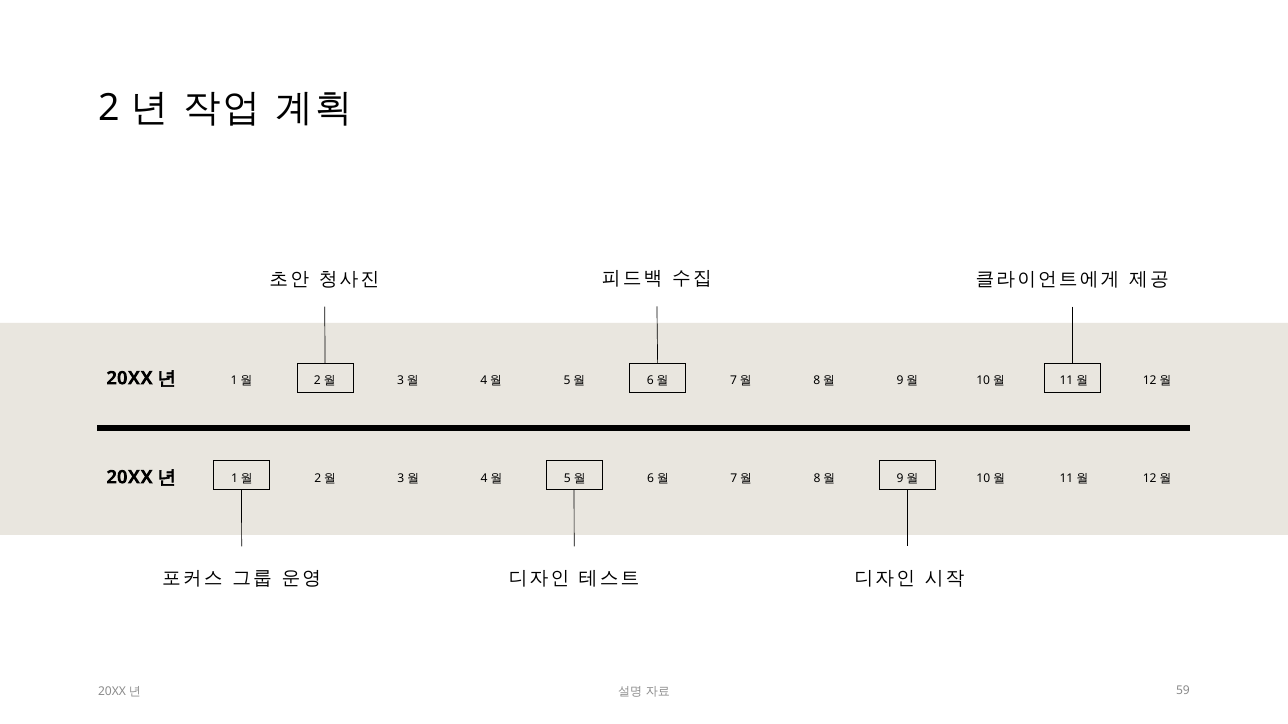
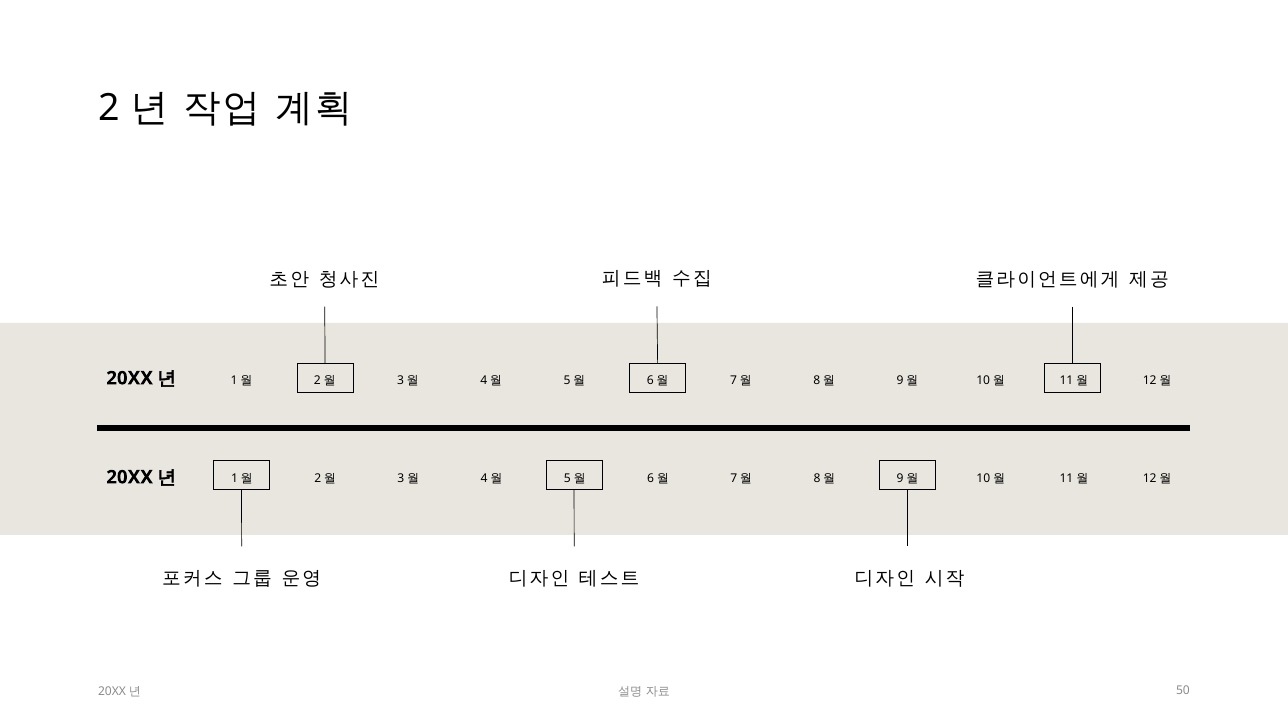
59: 59 -> 50
